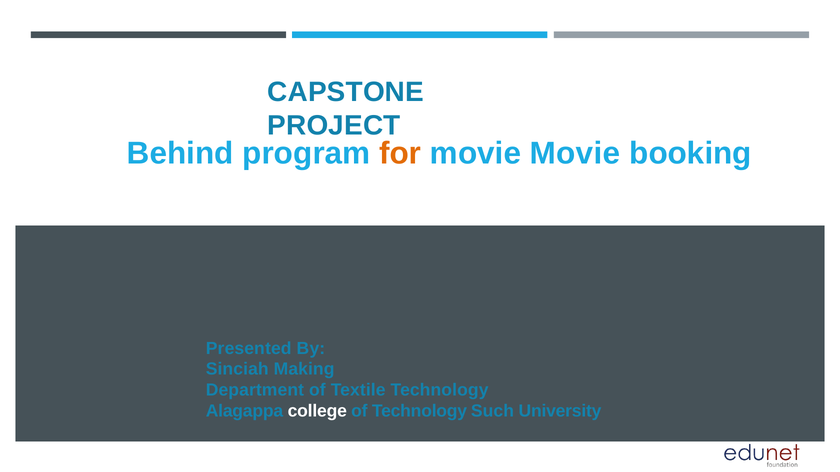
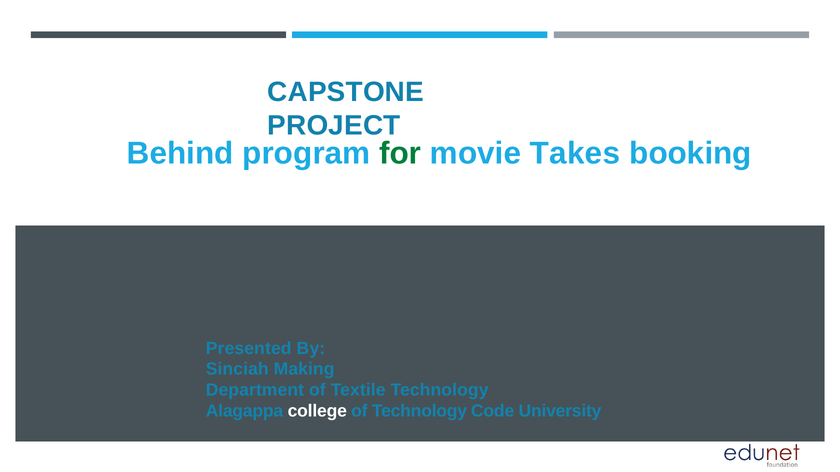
for colour: orange -> green
movie Movie: Movie -> Takes
Such: Such -> Code
